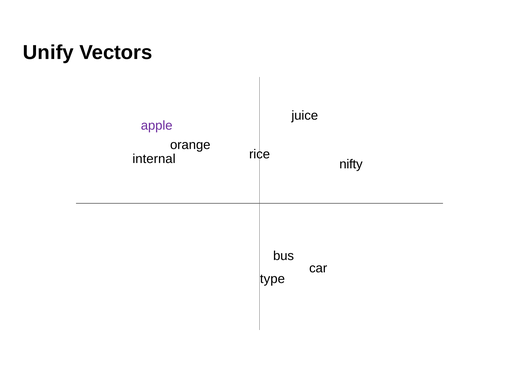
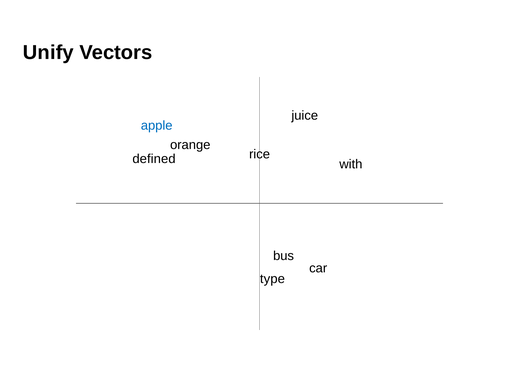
apple colour: purple -> blue
internal: internal -> defined
nifty: nifty -> with
